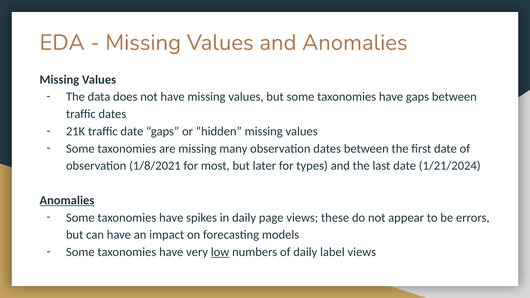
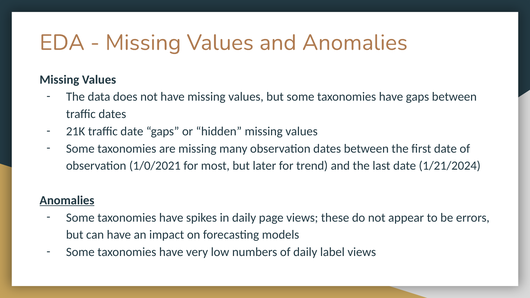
1/8/2021: 1/8/2021 -> 1/0/2021
types: types -> trend
low underline: present -> none
